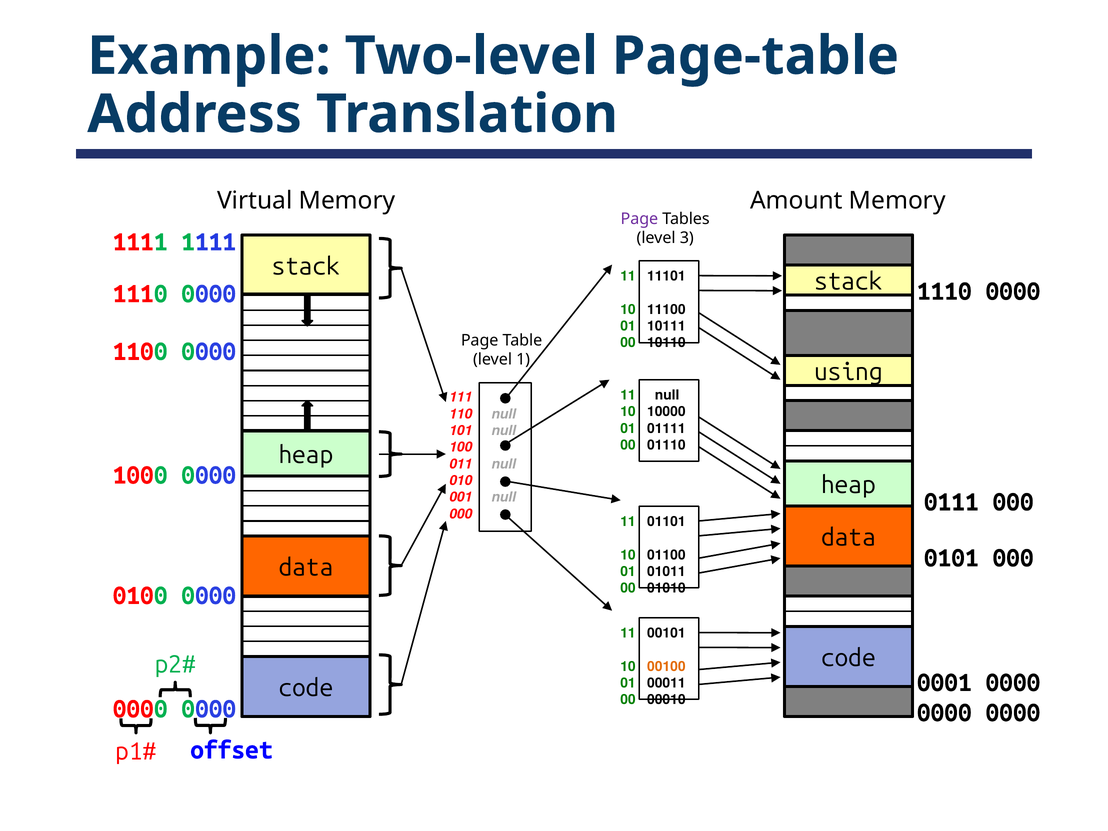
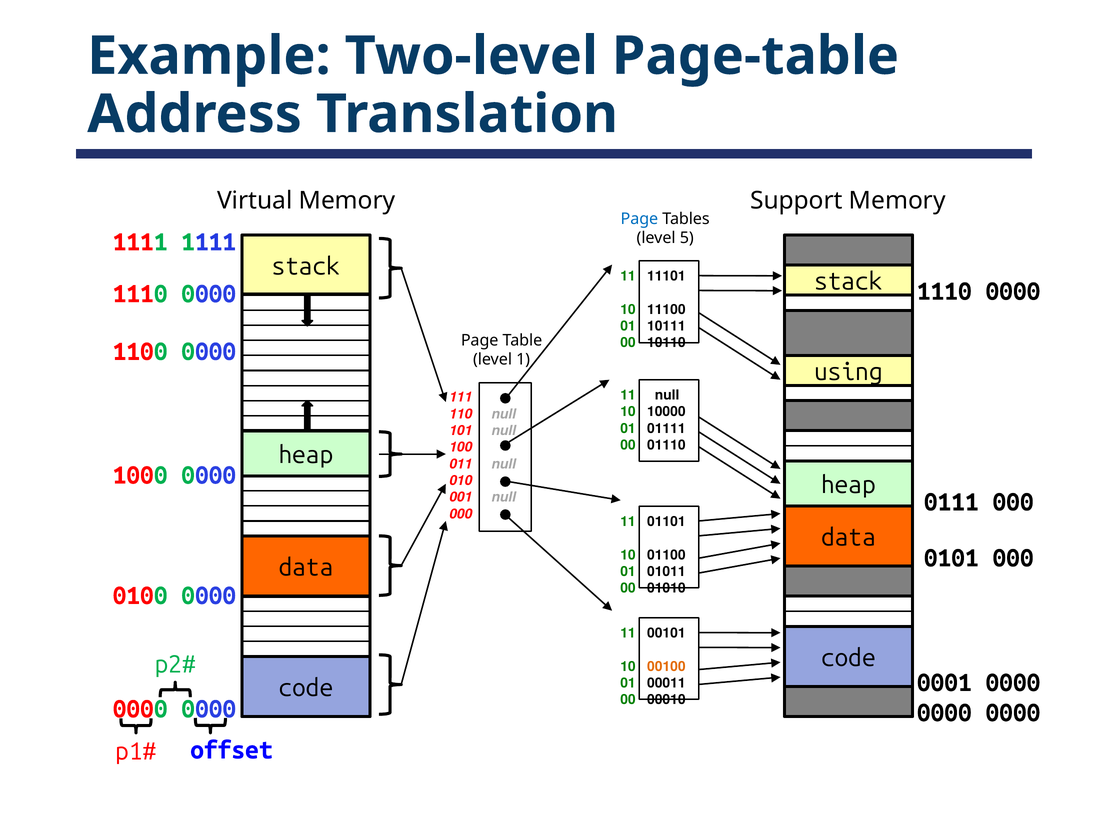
Amount: Amount -> Support
Page at (639, 219) colour: purple -> blue
3: 3 -> 5
